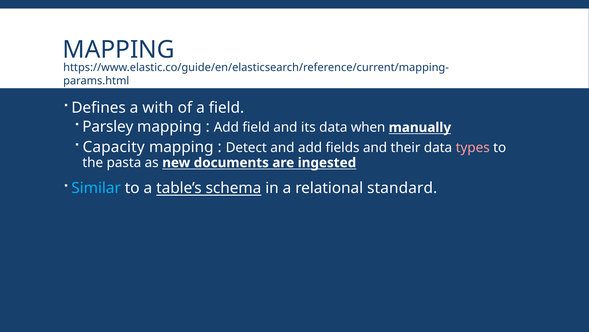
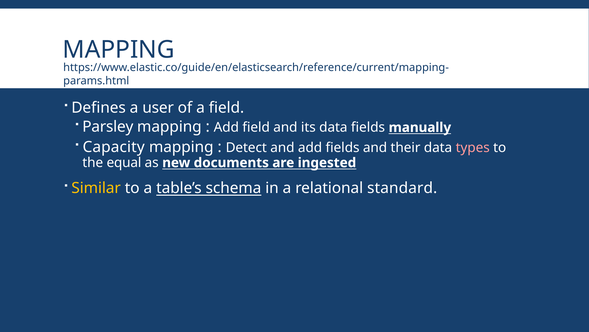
with: with -> user
data when: when -> fields
pasta: pasta -> equal
Similar colour: light blue -> yellow
